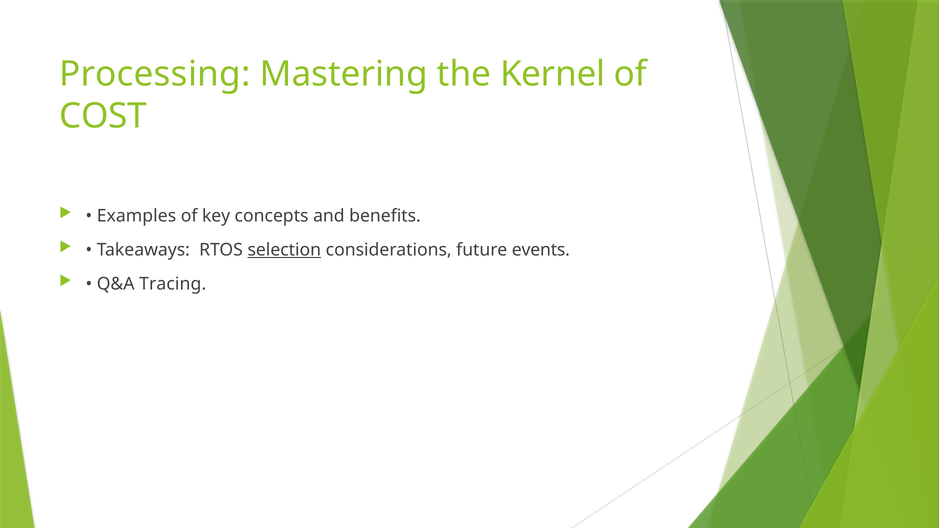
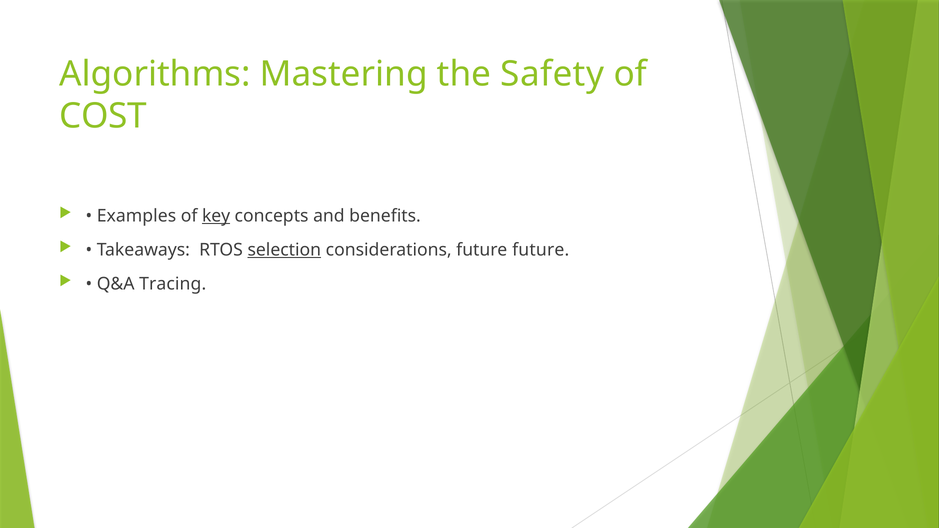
Processing: Processing -> Algorithms
Kernel: Kernel -> Safety
key underline: none -> present
future events: events -> future
